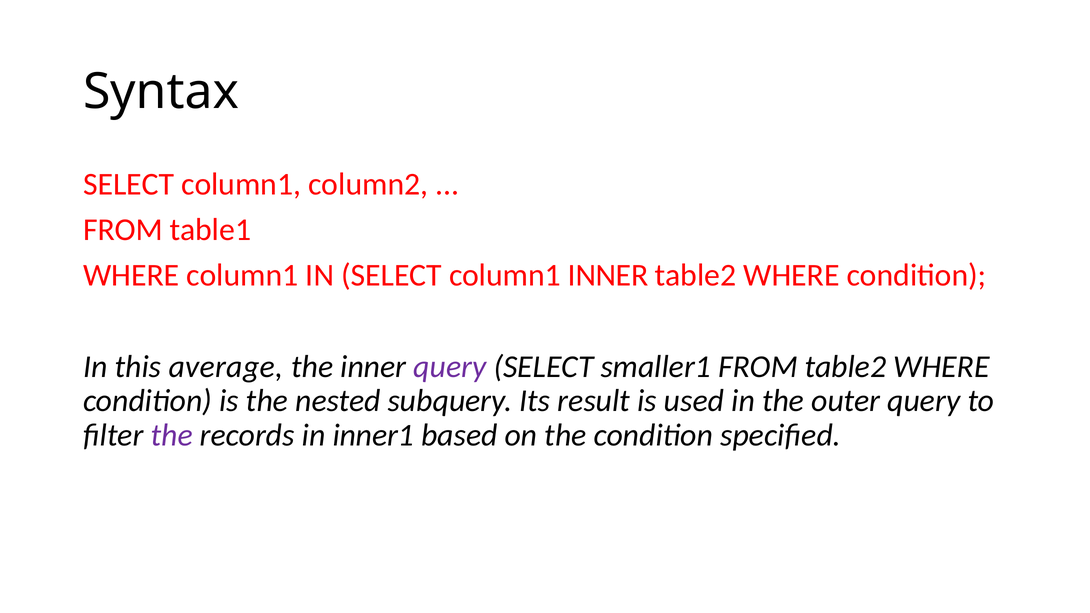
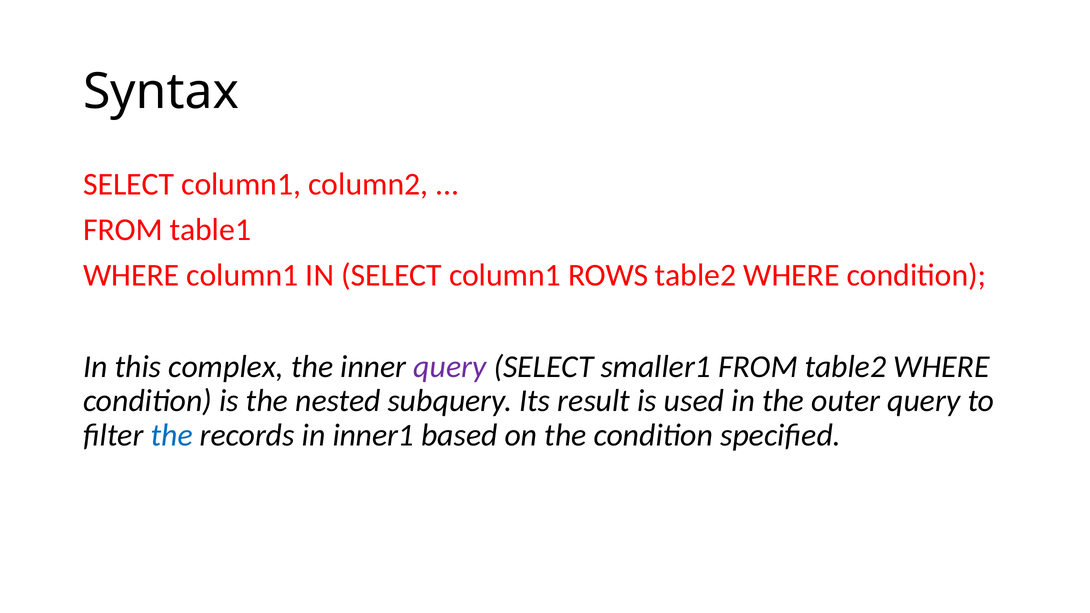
column1 INNER: INNER -> ROWS
average: average -> complex
the at (172, 435) colour: purple -> blue
